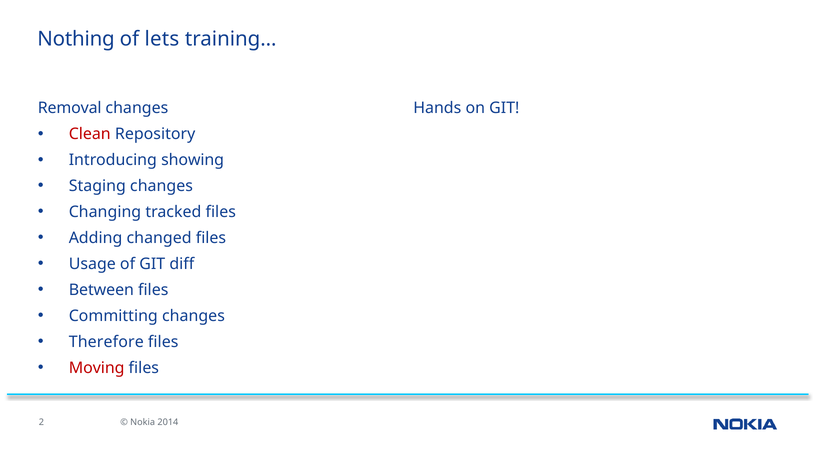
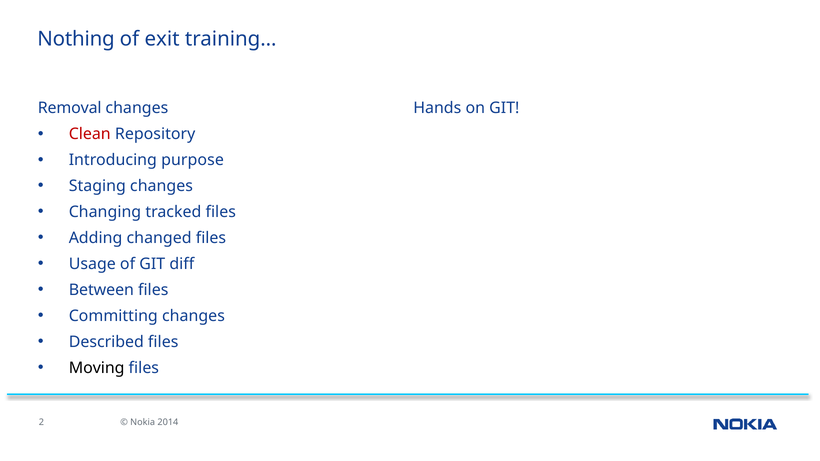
lets: lets -> exit
showing: showing -> purpose
Therefore: Therefore -> Described
Moving colour: red -> black
